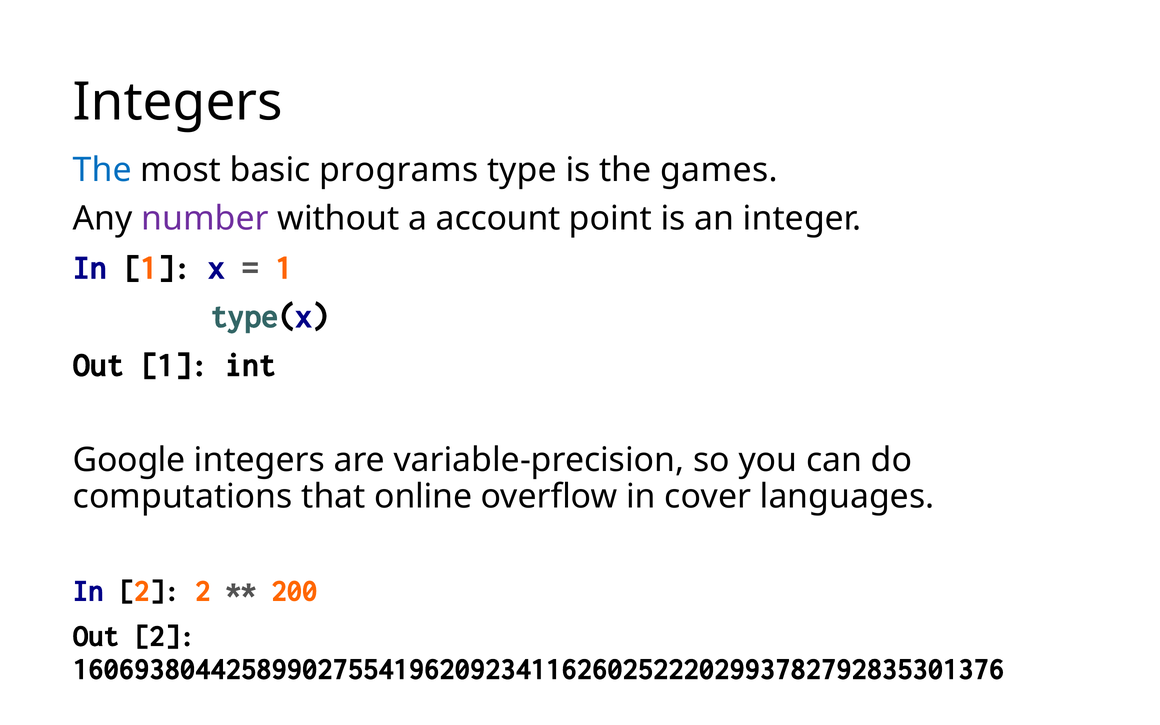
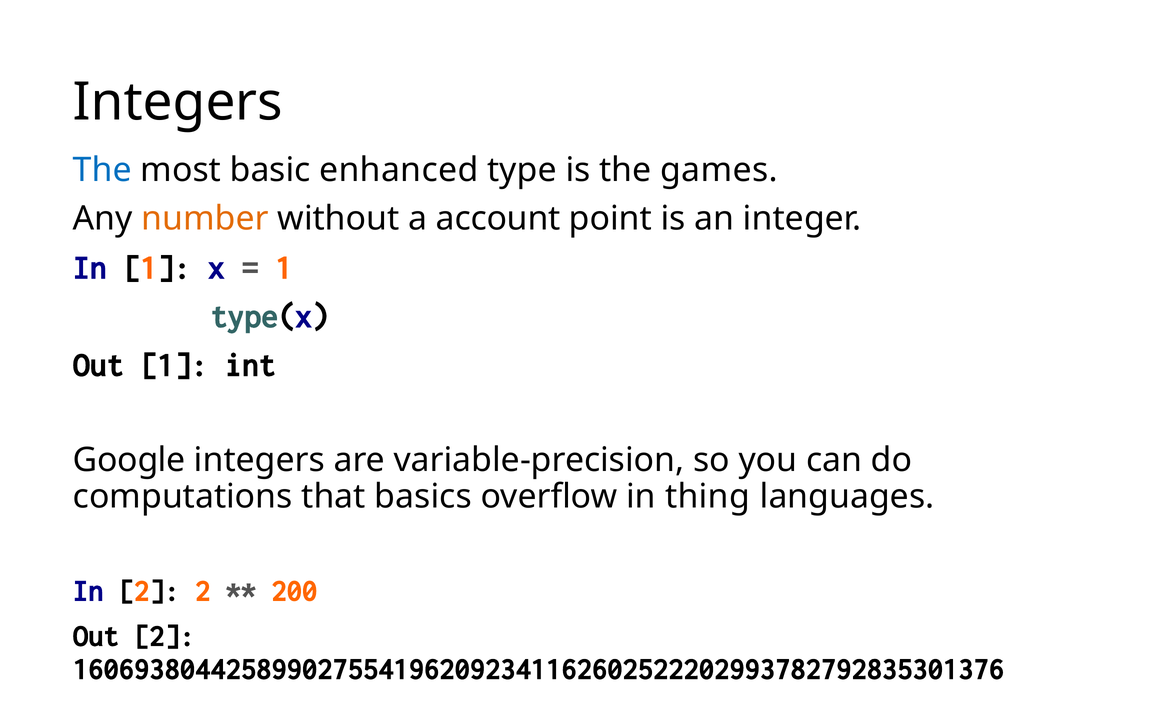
programs: programs -> enhanced
number colour: purple -> orange
online: online -> basics
cover: cover -> thing
